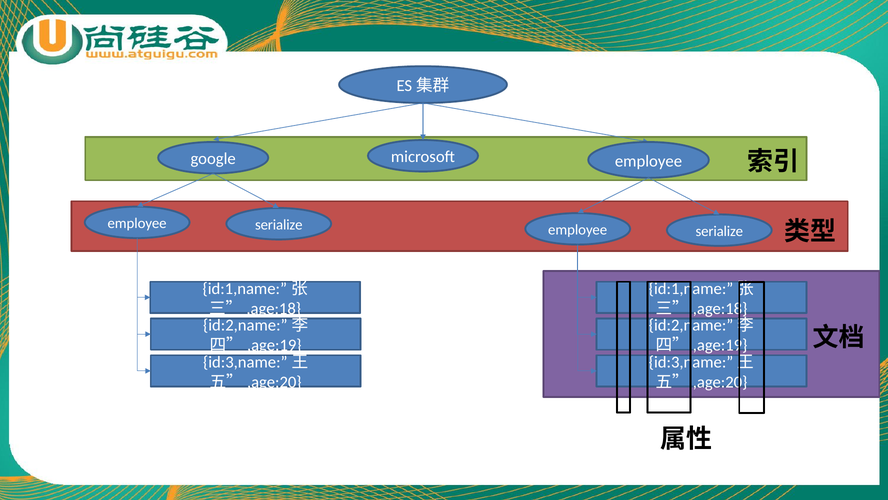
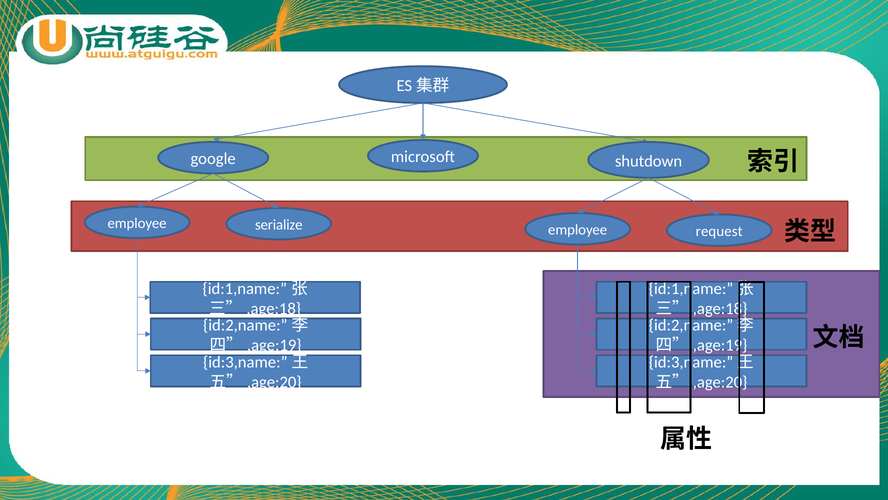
google employee: employee -> shutdown
serialize at (719, 231): serialize -> request
